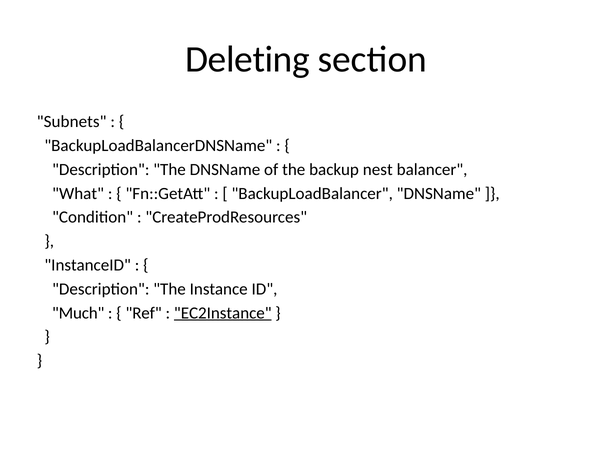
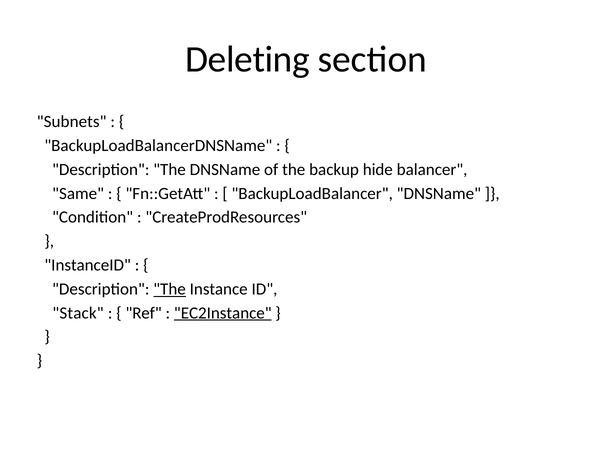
nest: nest -> hide
What: What -> Same
The at (170, 289) underline: none -> present
Much: Much -> Stack
